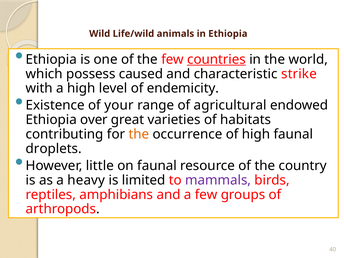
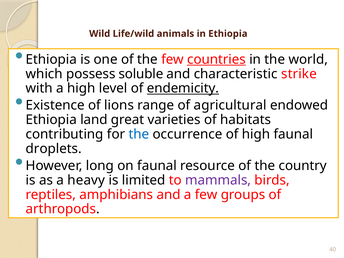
caused: caused -> soluble
endemicity underline: none -> present
your: your -> lions
over: over -> land
the at (139, 134) colour: orange -> blue
little: little -> long
